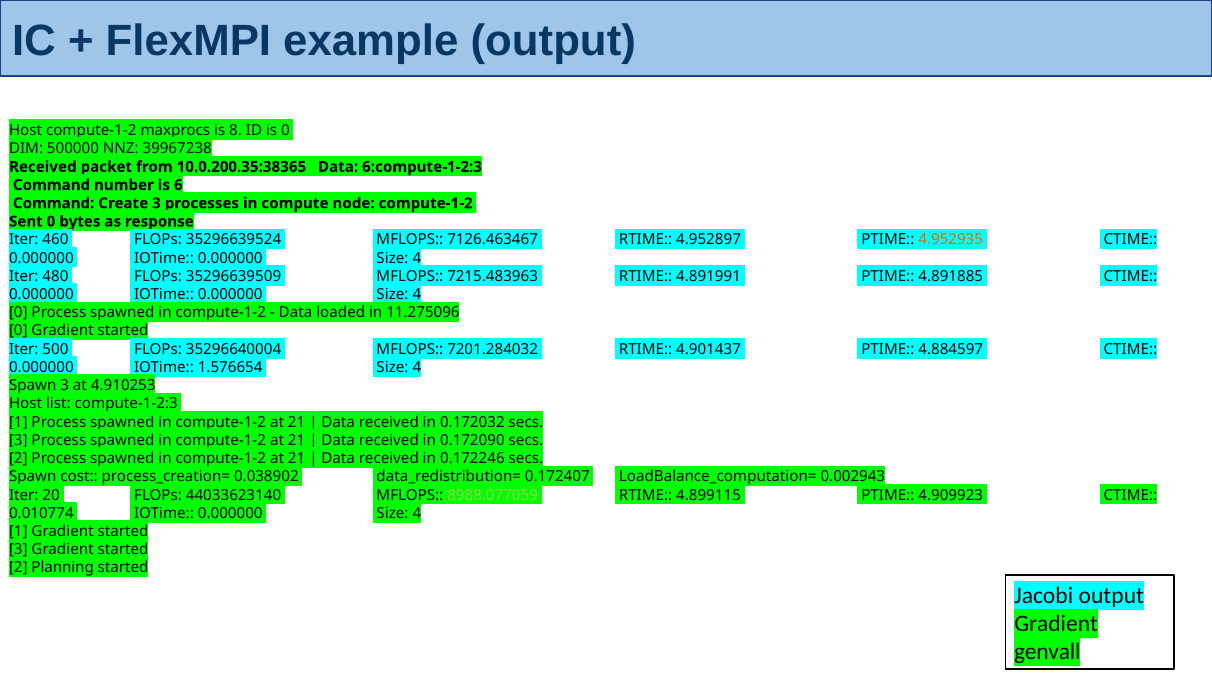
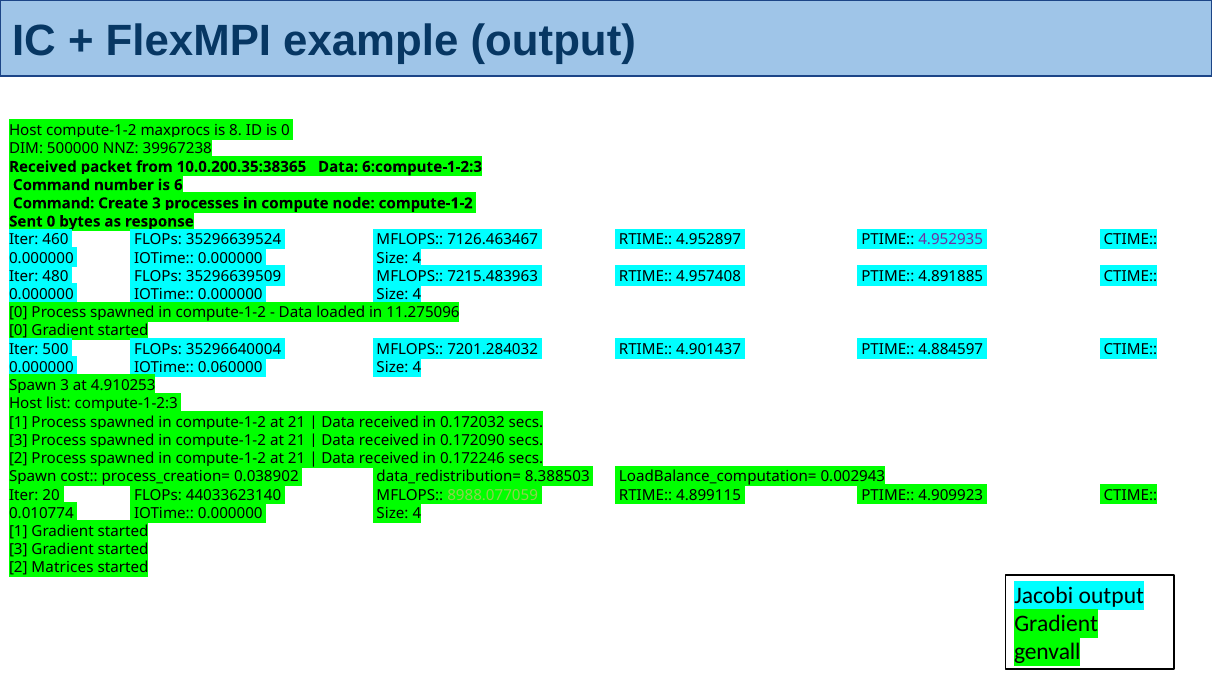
4.952935 colour: orange -> purple
4.891991: 4.891991 -> 4.957408
1.576654: 1.576654 -> 0.060000
0.172407: 0.172407 -> 8.388503
Planning: Planning -> Matrices
